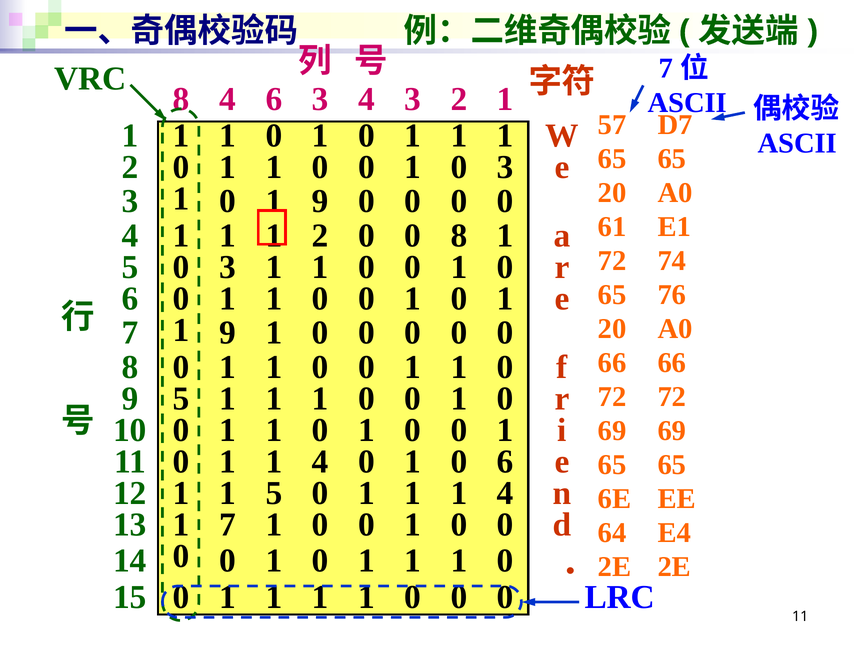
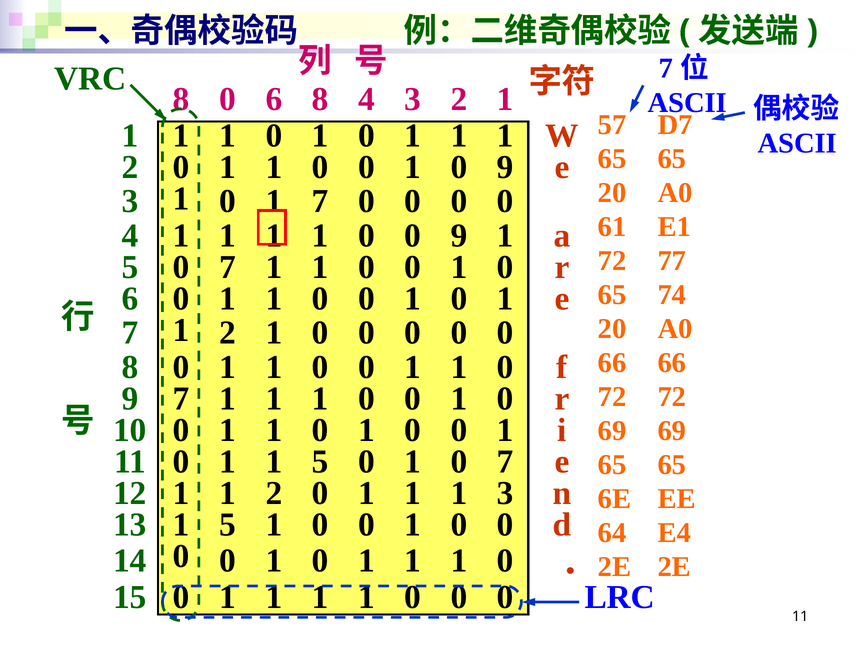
4 at (228, 99): 4 -> 0
6 3: 3 -> 8
1 0 3: 3 -> 9
0 1 9: 9 -> 7
2 at (320, 236): 2 -> 1
8 at (459, 236): 8 -> 9
74: 74 -> 77
5 0 3: 3 -> 7
76: 76 -> 74
7 1 9: 9 -> 2
9 5: 5 -> 7
0 1 1 4: 4 -> 5
1 0 6: 6 -> 7
1 1 5: 5 -> 2
1 1 1 4: 4 -> 3
13 1 7: 7 -> 5
